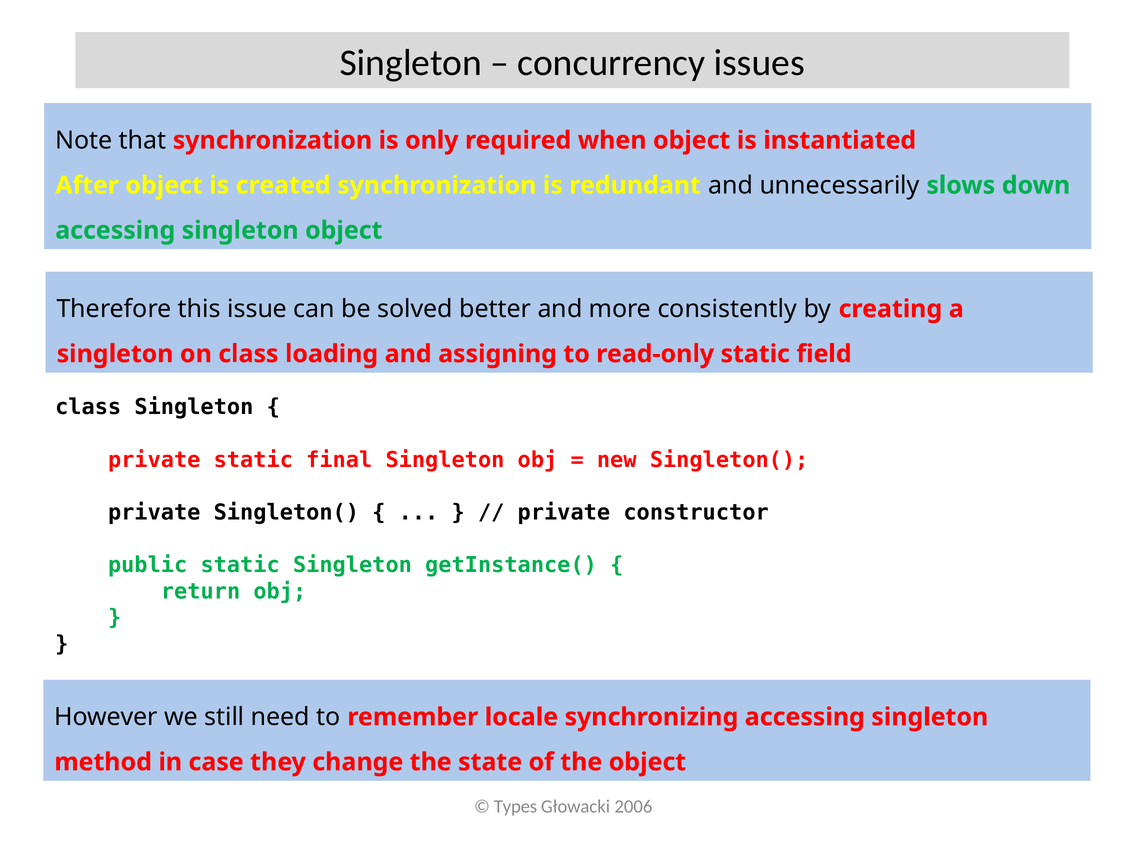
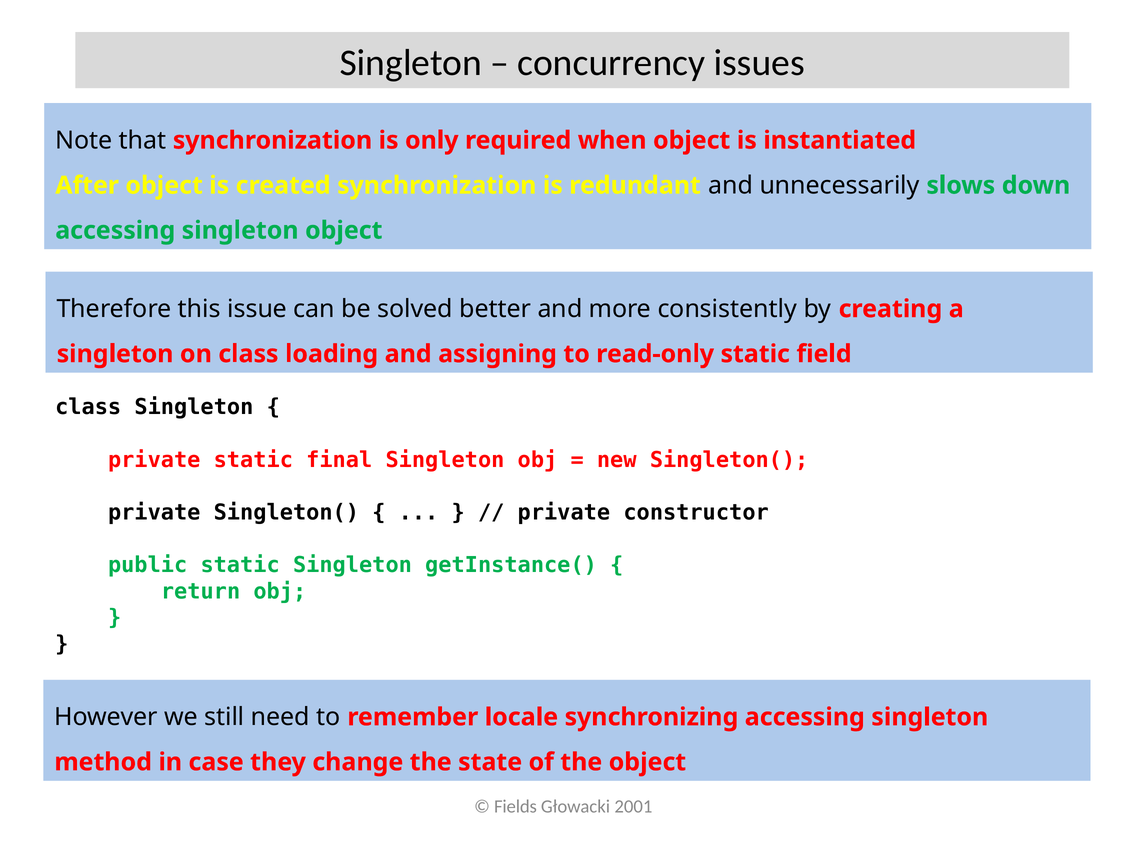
Types: Types -> Fields
2006: 2006 -> 2001
